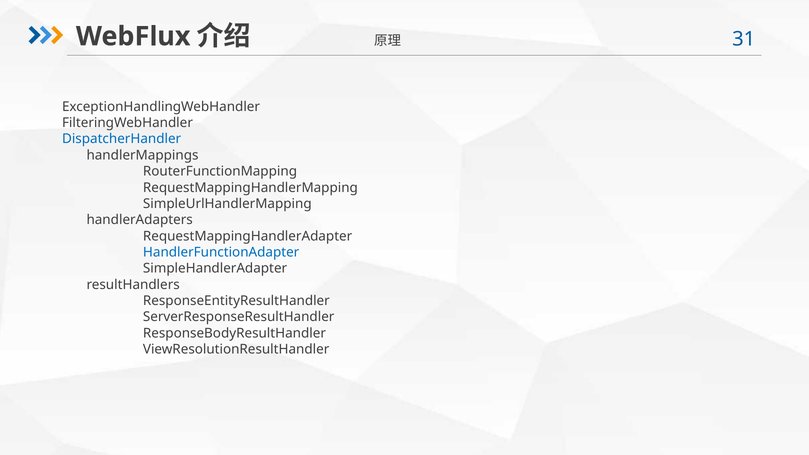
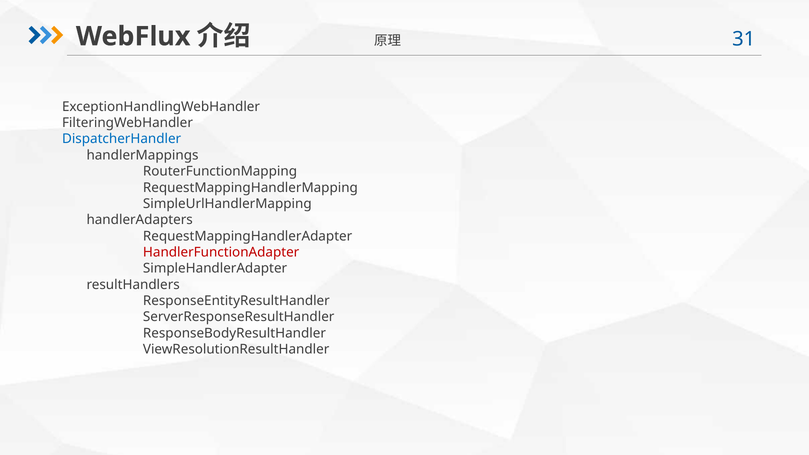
HandlerFunctionAdapter colour: blue -> red
